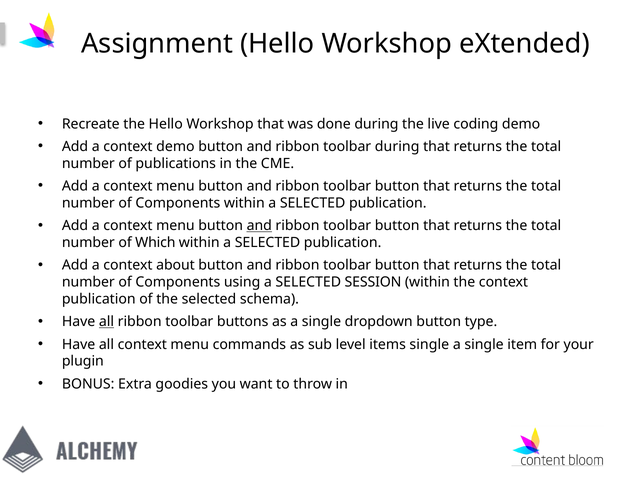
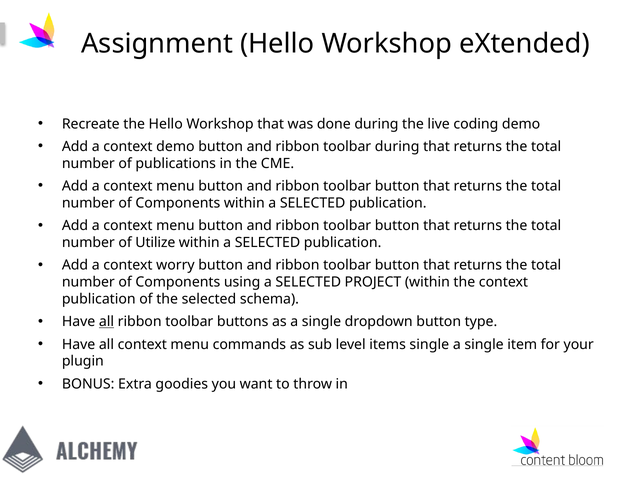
and at (259, 225) underline: present -> none
Which: Which -> Utilize
about: about -> worry
SESSION: SESSION -> PROJECT
